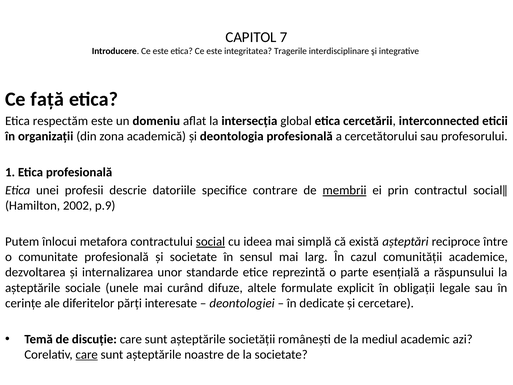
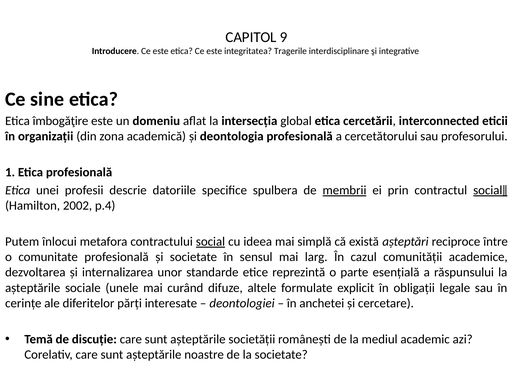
7: 7 -> 9
față: față -> sine
respectăm: respectăm -> îmbogăţire
contrare: contrare -> spulbera
social‖ underline: none -> present
p.9: p.9 -> p.4
dedicate: dedicate -> anchetei
care at (87, 354) underline: present -> none
